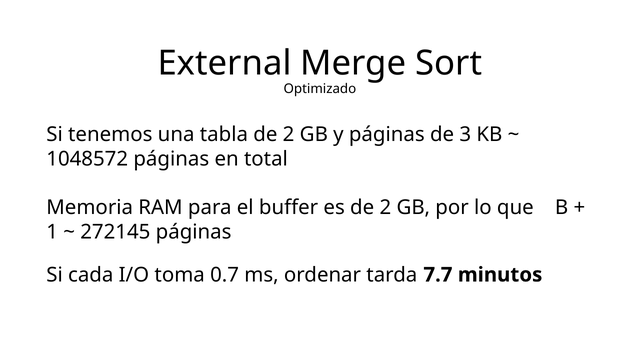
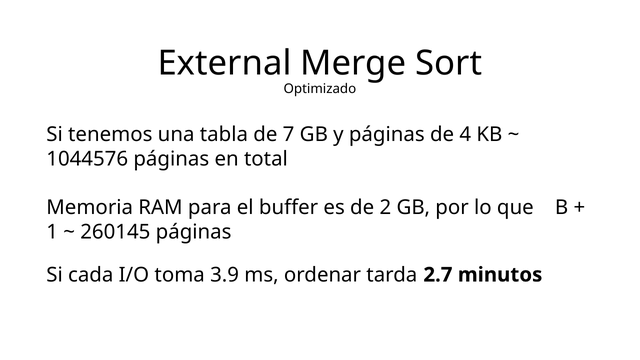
tabla de 2: 2 -> 7
3: 3 -> 4
1048572: 1048572 -> 1044576
272145: 272145 -> 260145
0.7: 0.7 -> 3.9
7.7: 7.7 -> 2.7
